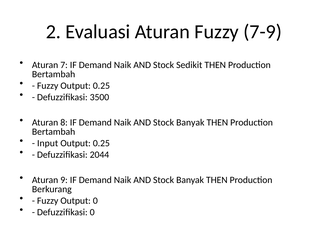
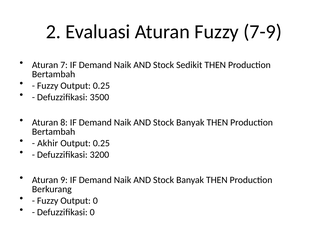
Input: Input -> Akhir
2044: 2044 -> 3200
